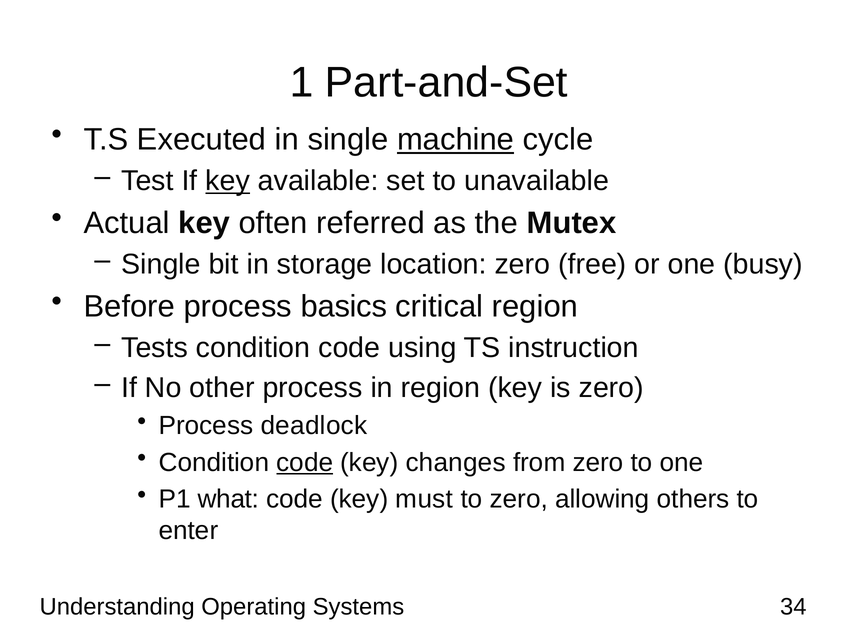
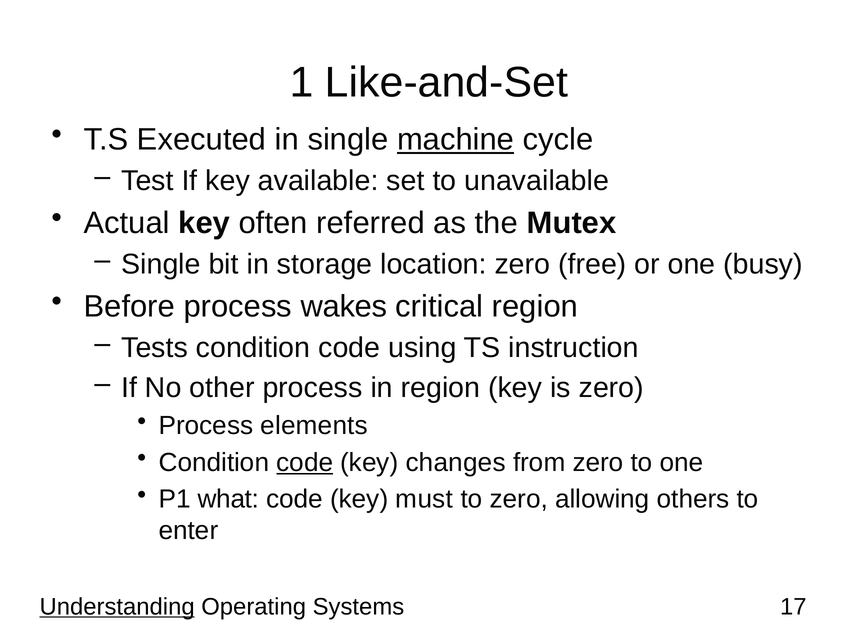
Part-and-Set: Part-and-Set -> Like-and-Set
key at (228, 181) underline: present -> none
basics: basics -> wakes
deadlock: deadlock -> elements
Understanding underline: none -> present
34: 34 -> 17
